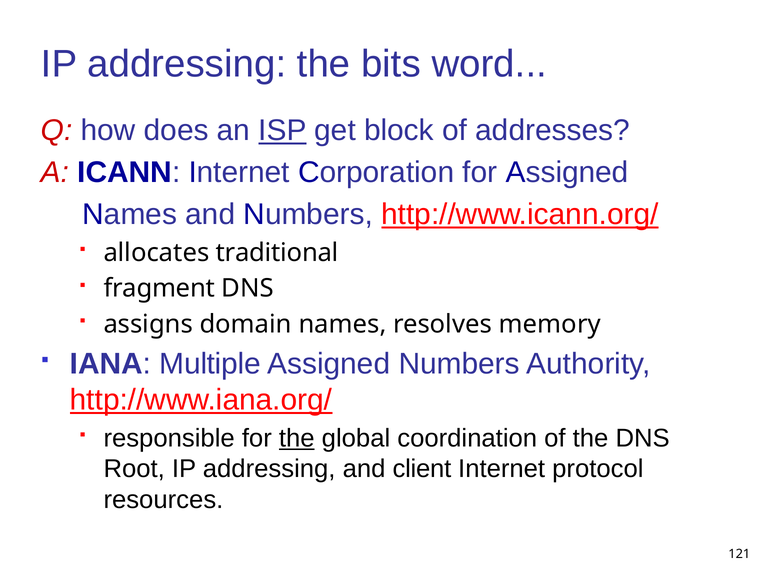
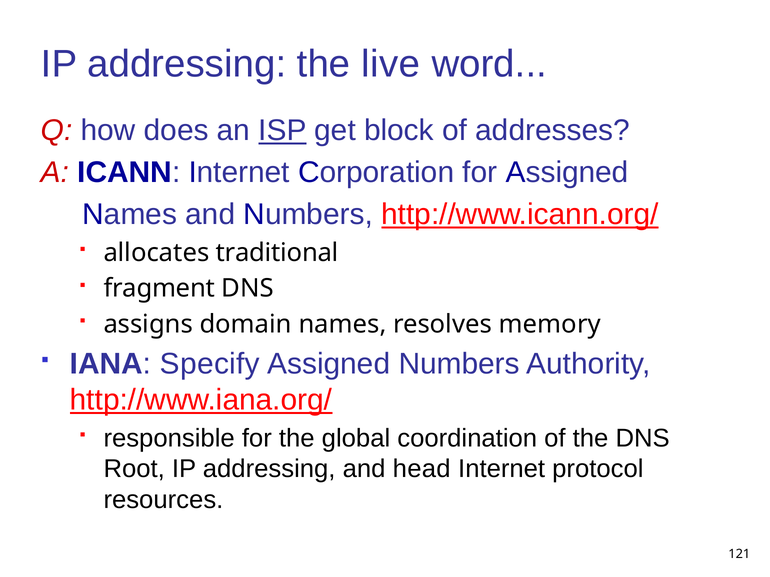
bits: bits -> live
Multiple: Multiple -> Specify
the at (297, 439) underline: present -> none
client: client -> head
